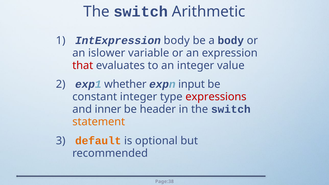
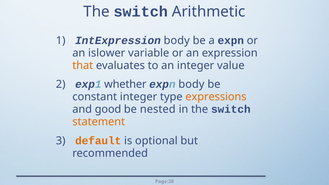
a body: body -> expn
that colour: red -> orange
expn input: input -> body
expressions colour: red -> orange
inner: inner -> good
header: header -> nested
